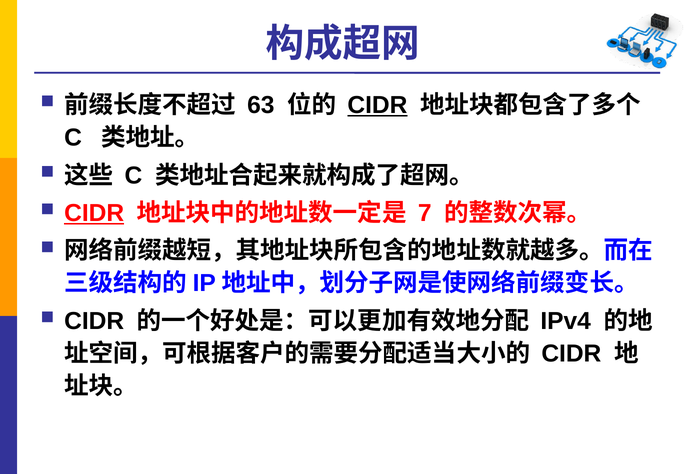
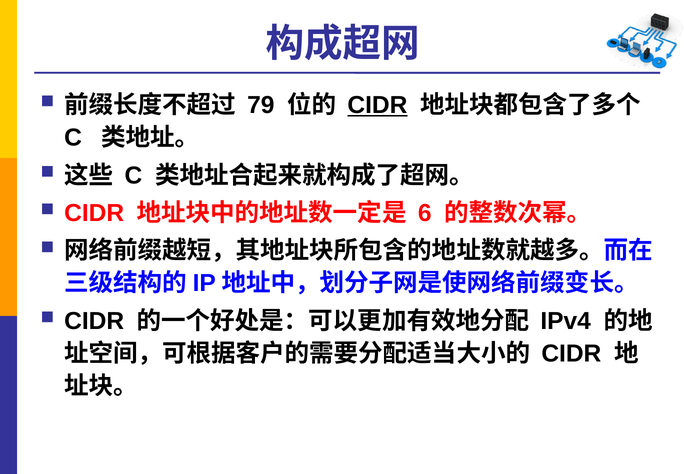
63: 63 -> 79
CIDR at (94, 213) underline: present -> none
7: 7 -> 6
